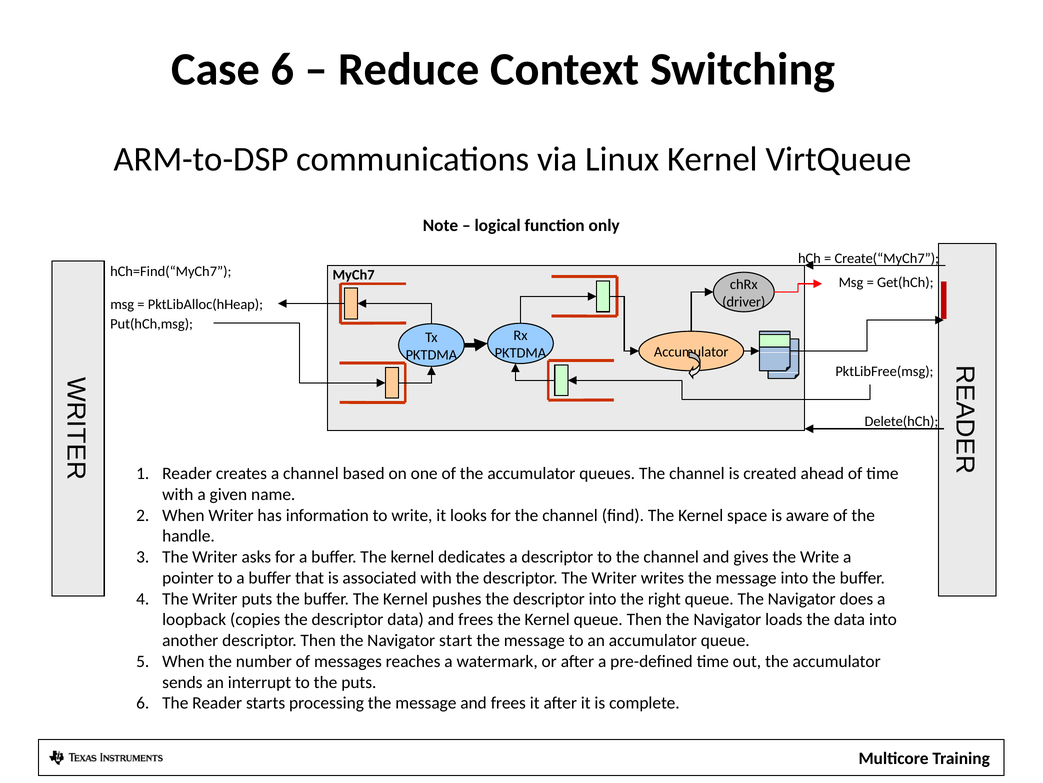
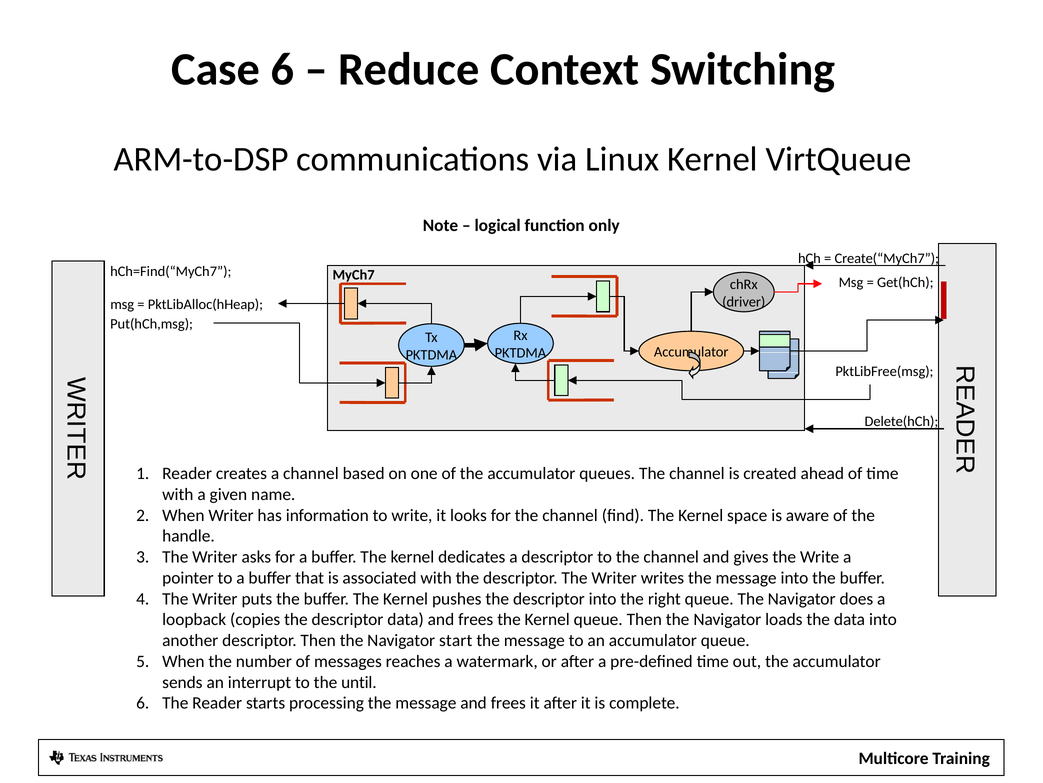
the puts: puts -> until
